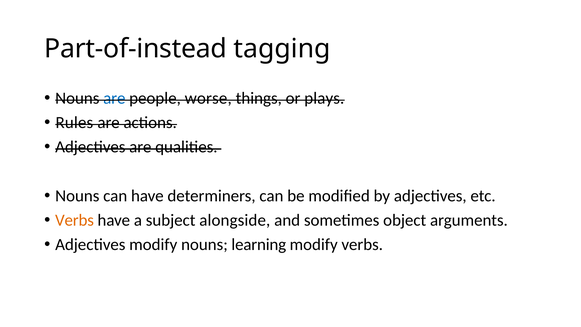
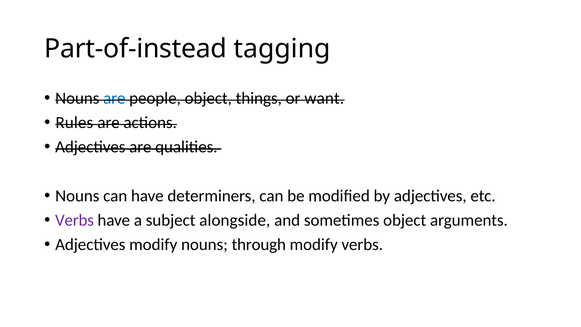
people worse: worse -> object
plays: plays -> want
Verbs at (75, 220) colour: orange -> purple
learning: learning -> through
